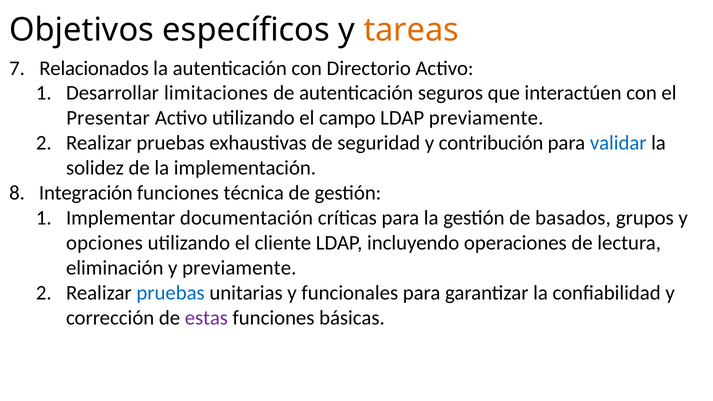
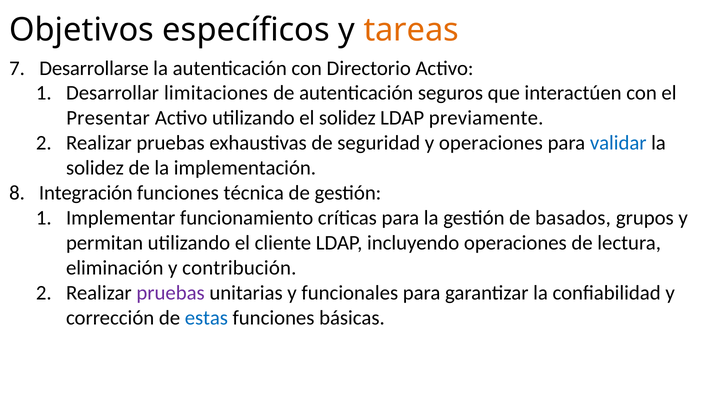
Relacionados: Relacionados -> Desarrollarse
el campo: campo -> solidez
y contribución: contribución -> operaciones
documentación: documentación -> funcionamiento
opciones: opciones -> permitan
y previamente: previamente -> contribución
pruebas at (171, 293) colour: blue -> purple
estas colour: purple -> blue
